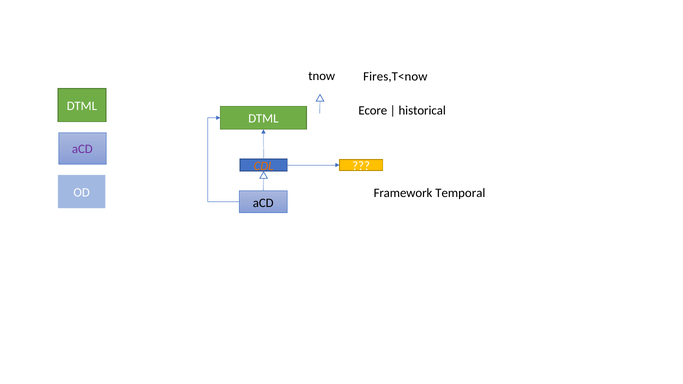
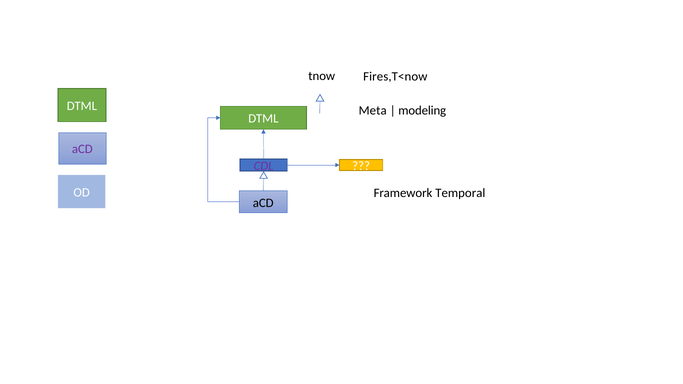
Ecore: Ecore -> Meta
historical: historical -> modeling
CDL colour: orange -> purple
